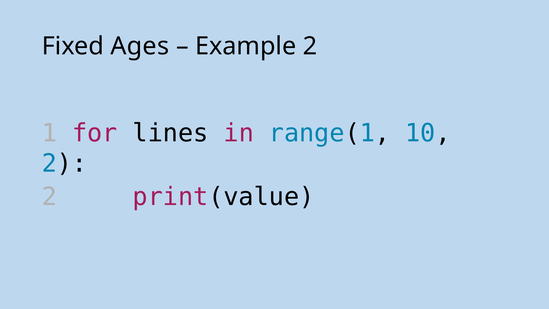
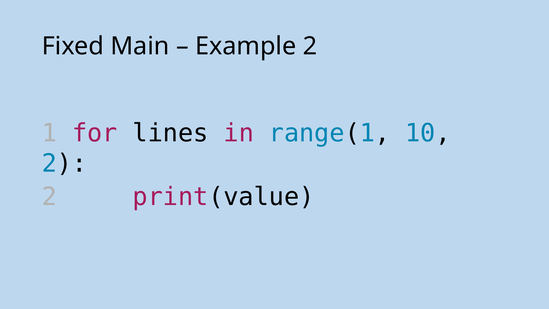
Ages: Ages -> Main
